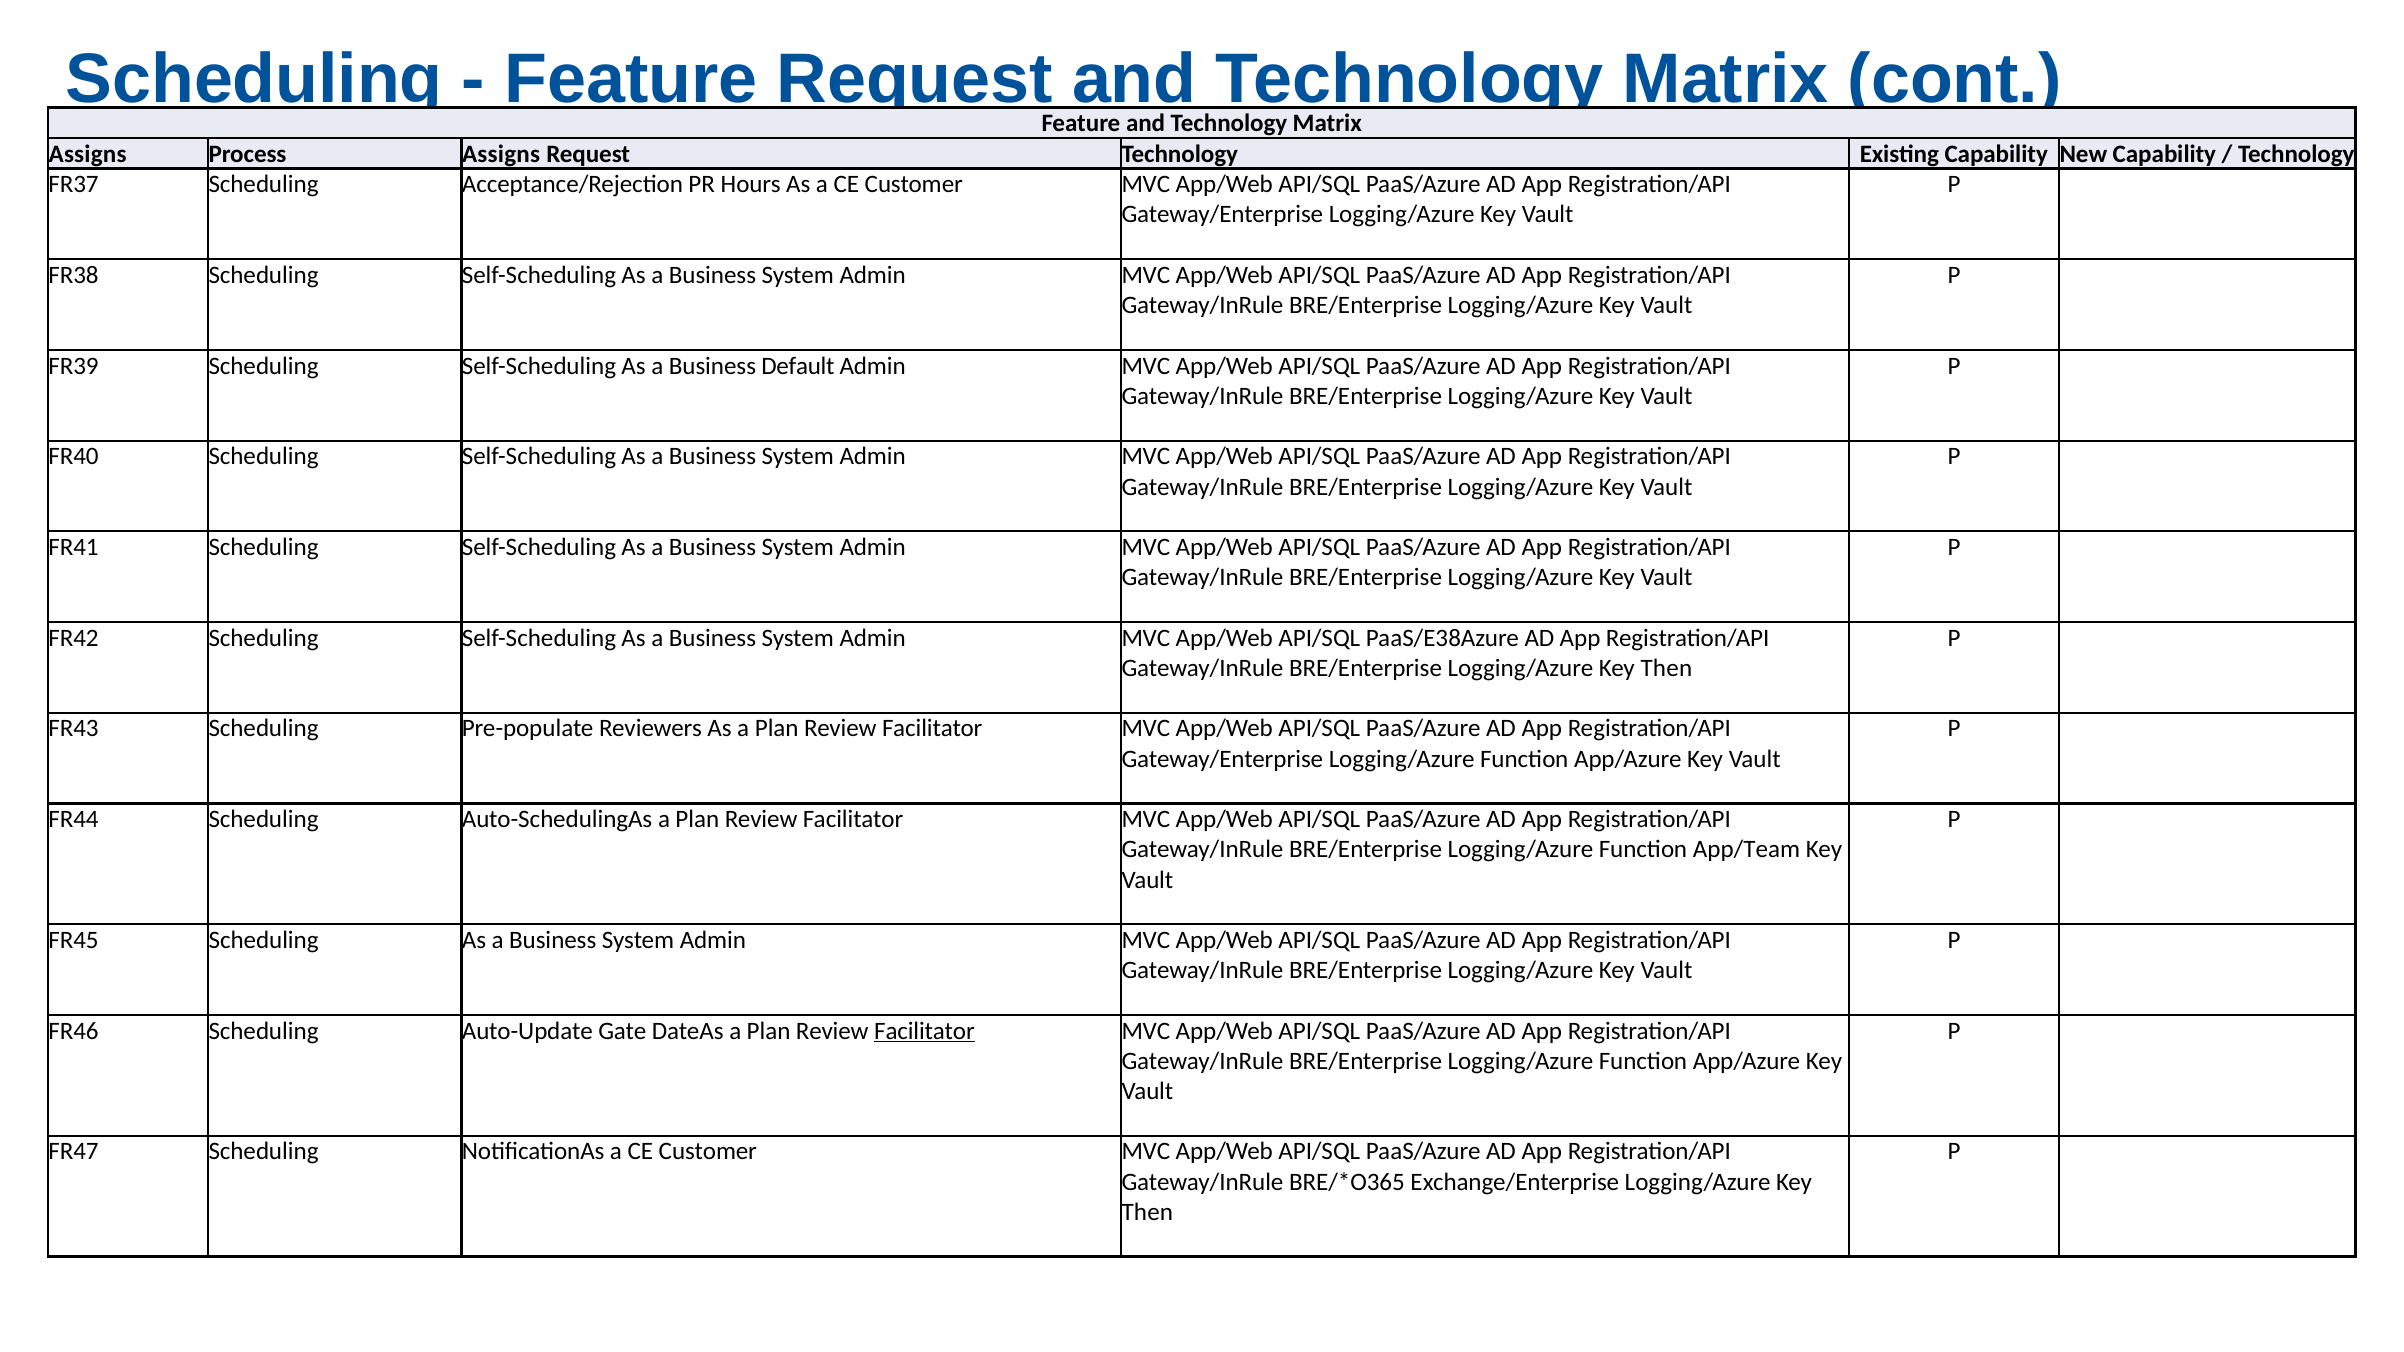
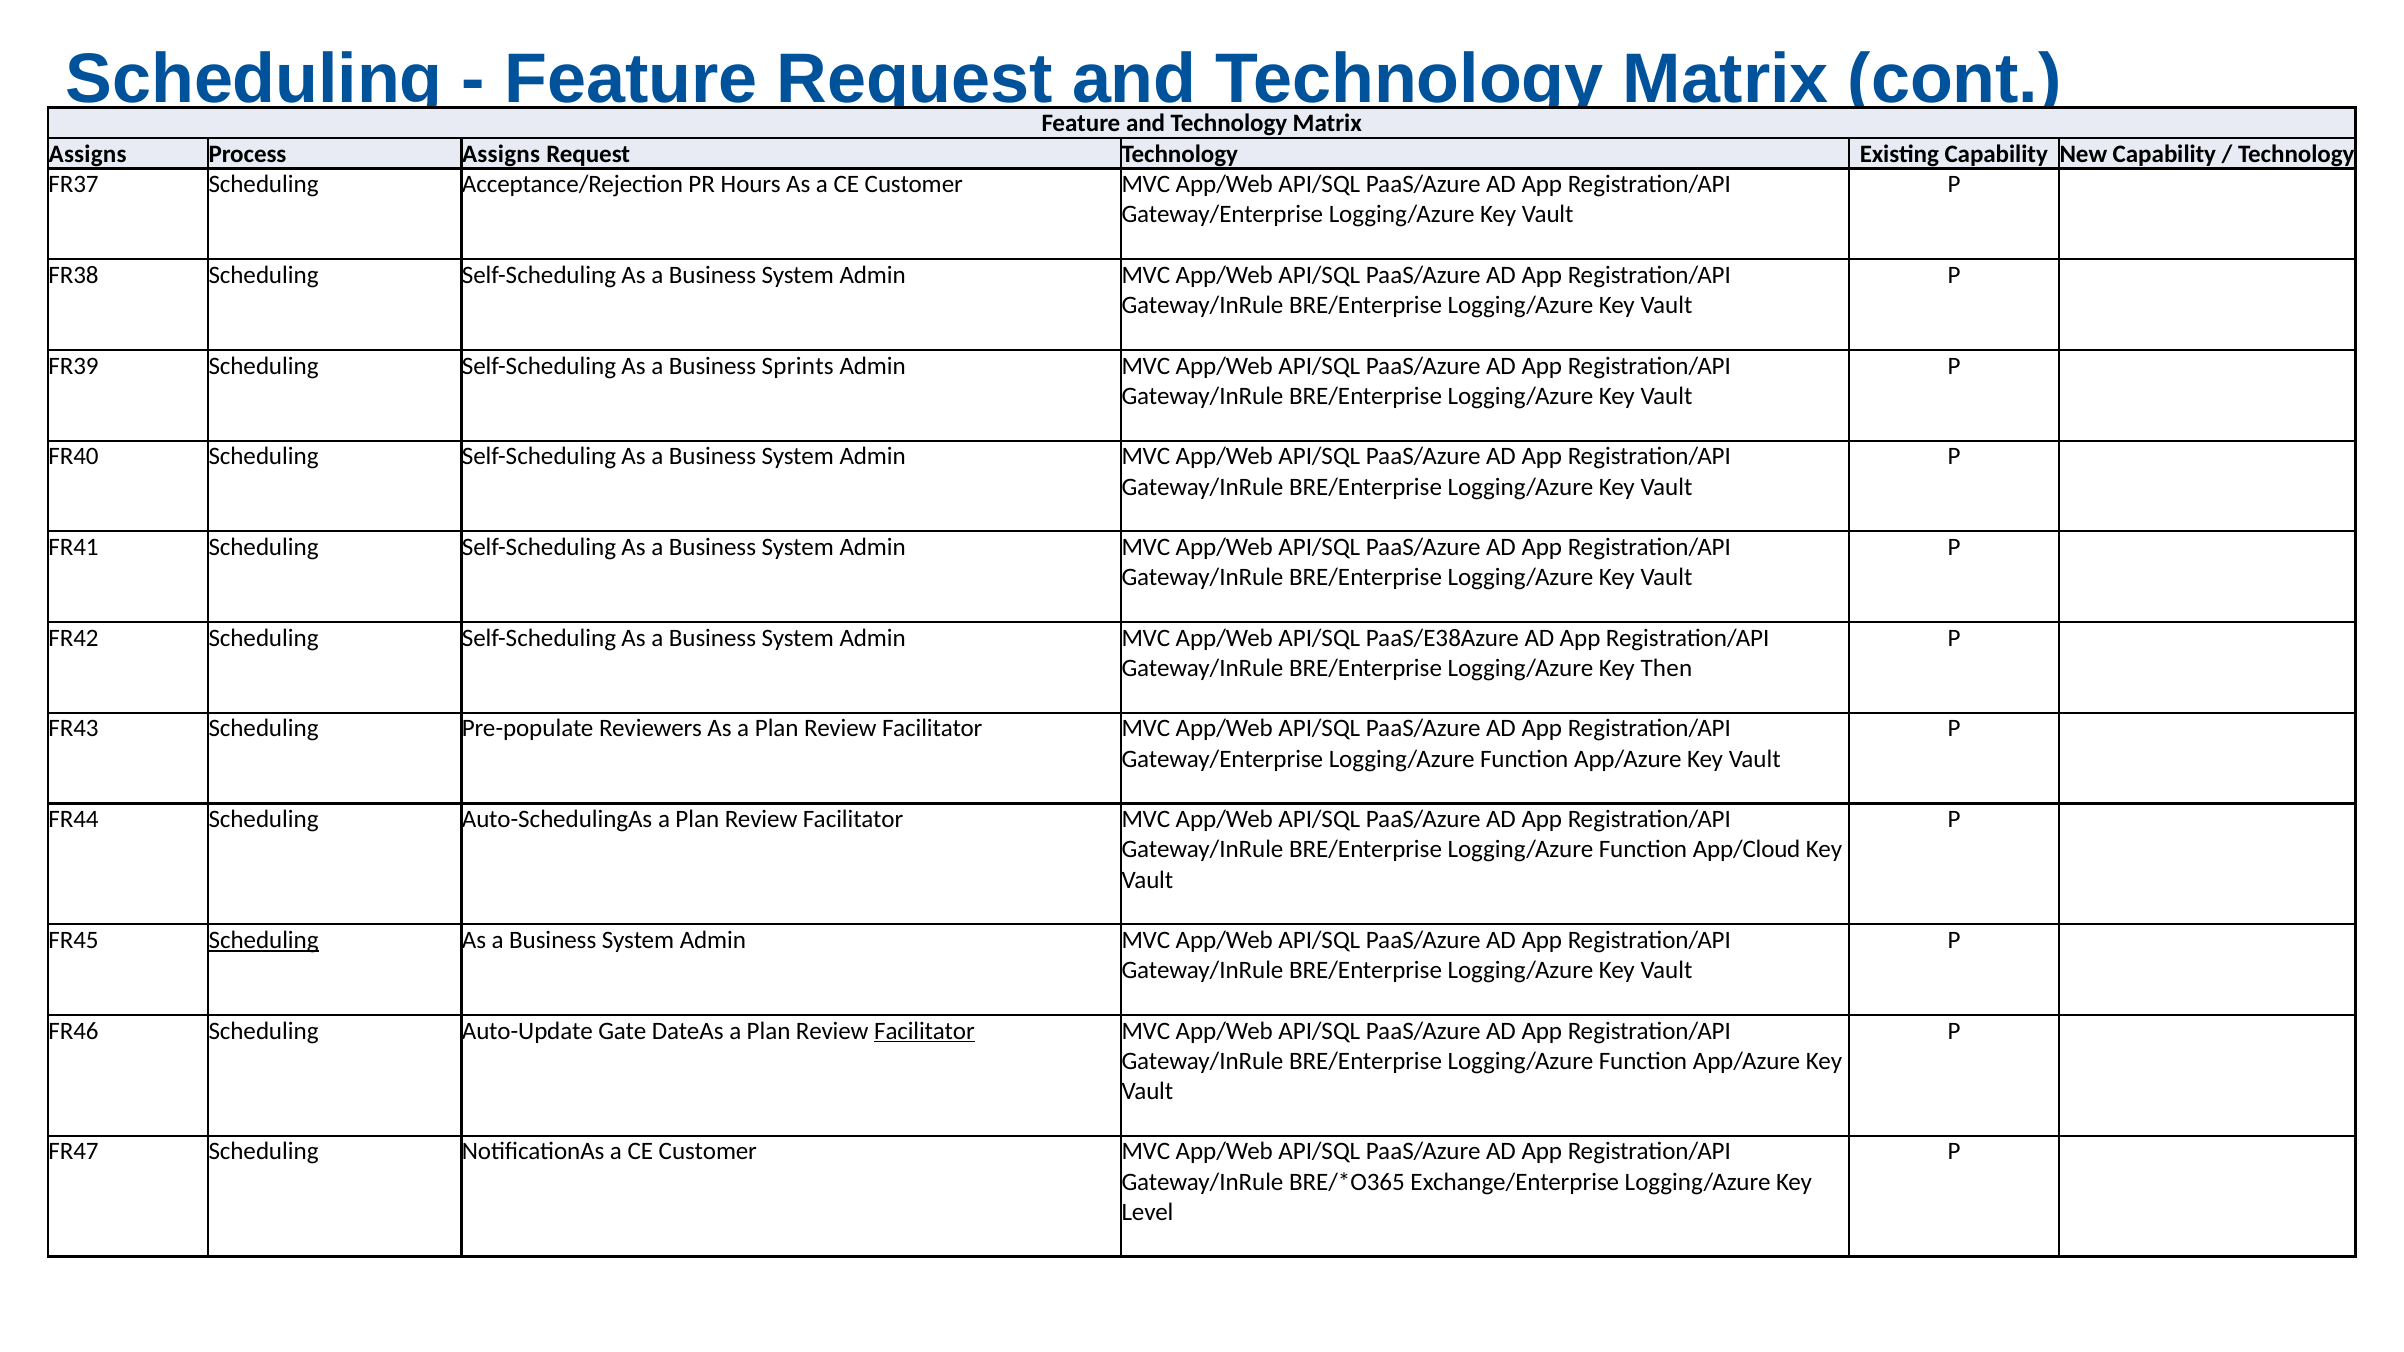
Default: Default -> Sprints
App/Team: App/Team -> App/Cloud
Scheduling at (264, 940) underline: none -> present
Then at (1147, 1213): Then -> Level
